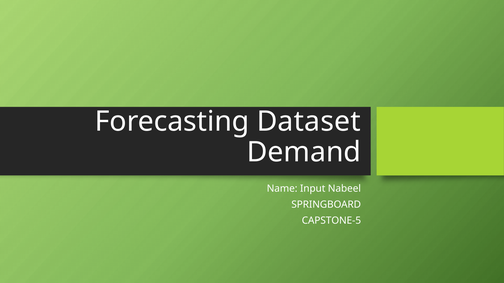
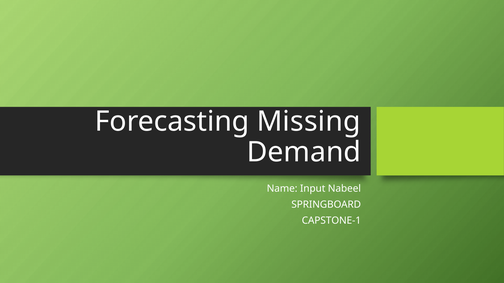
Dataset: Dataset -> Missing
CAPSTONE-5: CAPSTONE-5 -> CAPSTONE-1
